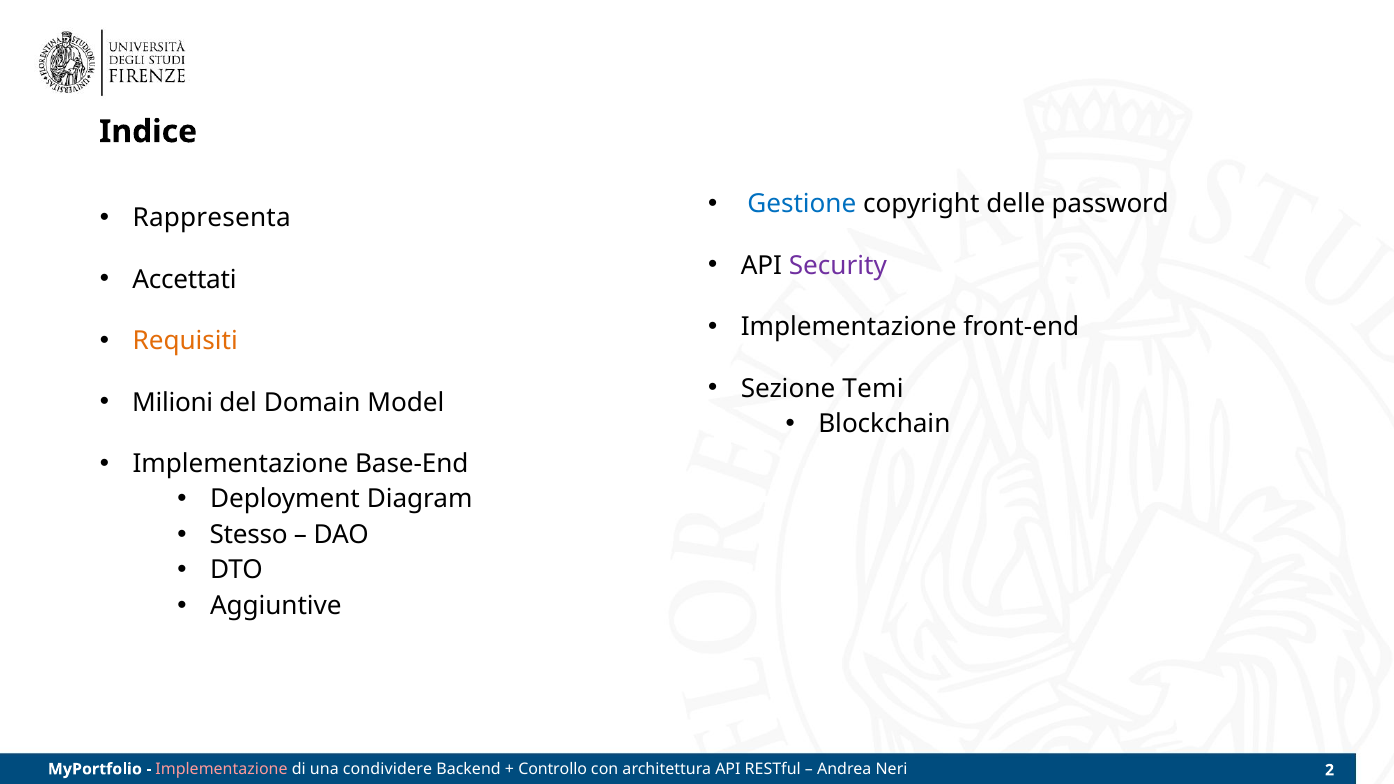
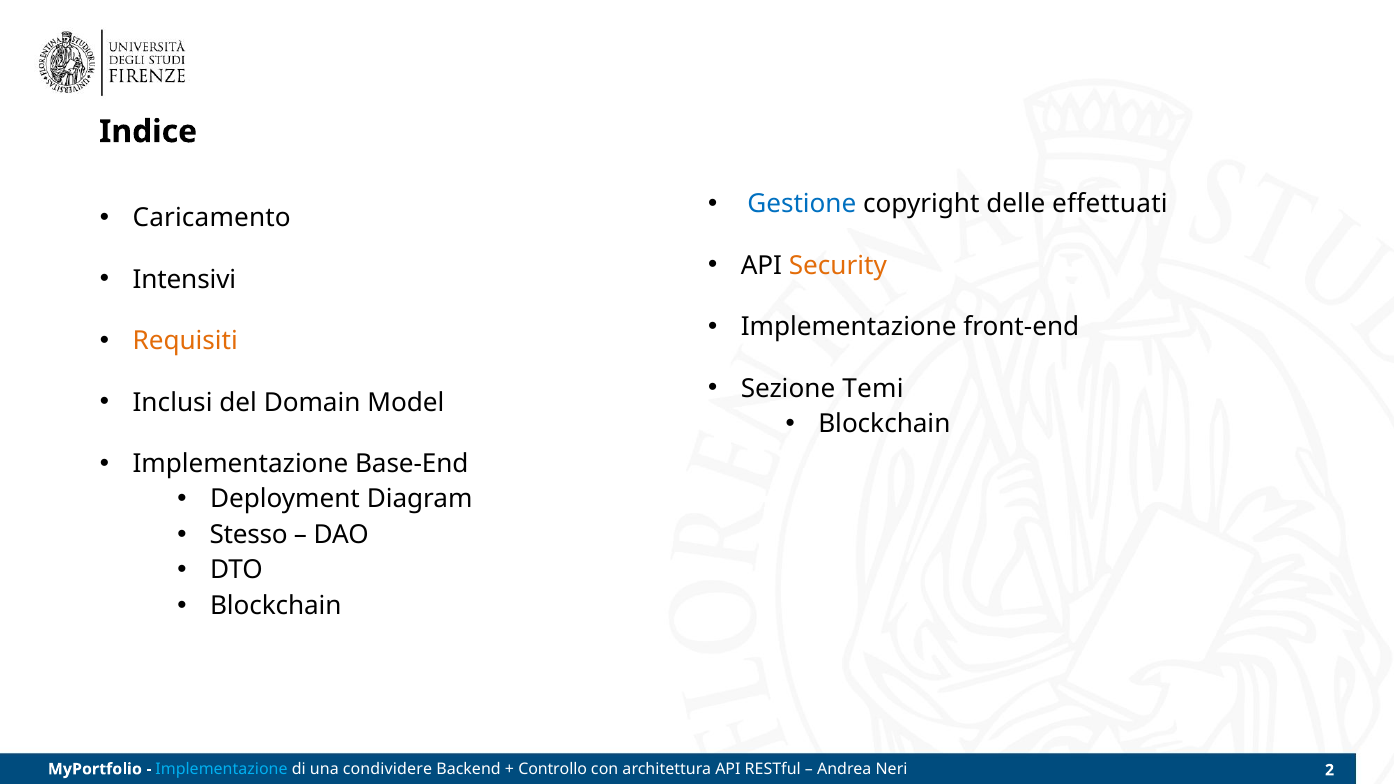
password: password -> effettuati
Rappresenta: Rappresenta -> Caricamento
Security colour: purple -> orange
Accettati: Accettati -> Intensivi
Milioni: Milioni -> Inclusi
Aggiuntive at (276, 606): Aggiuntive -> Blockchain
Implementazione at (221, 769) colour: pink -> light blue
